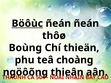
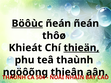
Boùng: Boùng -> Khieát
thieän underline: none -> present
teâ choàng: choàng -> thaùnh
